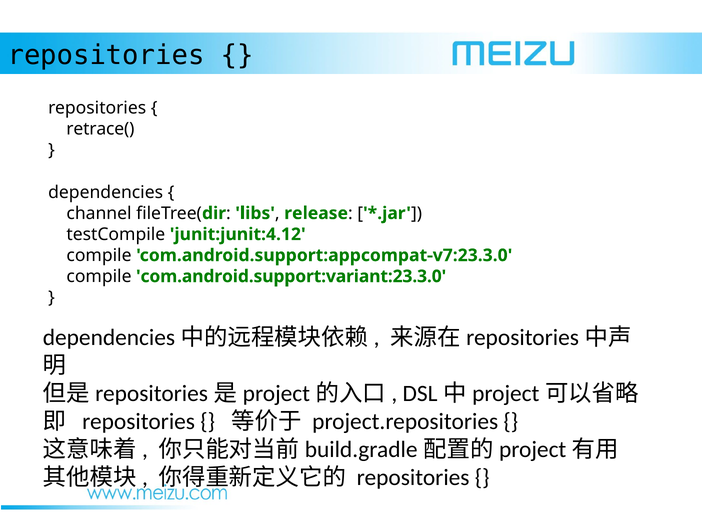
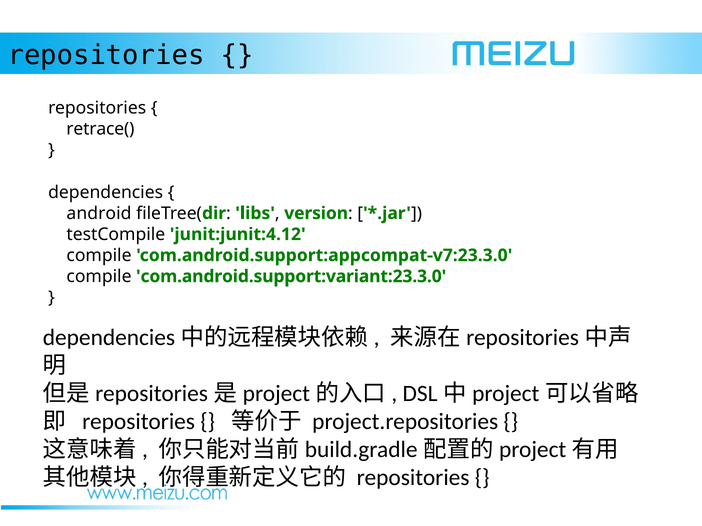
channel: channel -> android
release: release -> version
